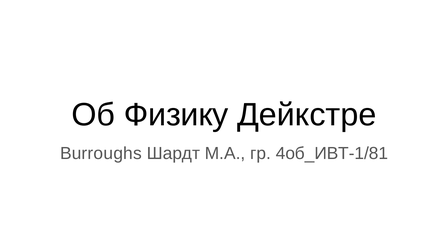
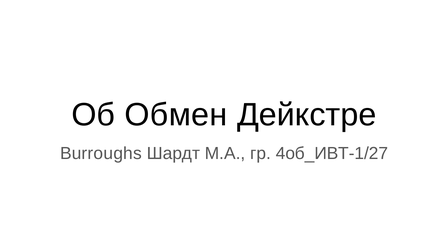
Физику: Физику -> Обмен
4об_ИВТ-1/81: 4об_ИВТ-1/81 -> 4об_ИВТ-1/27
